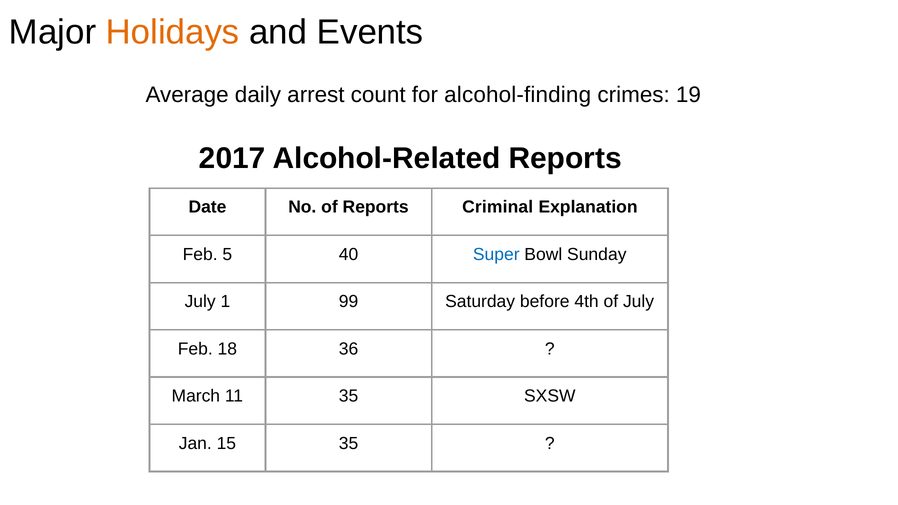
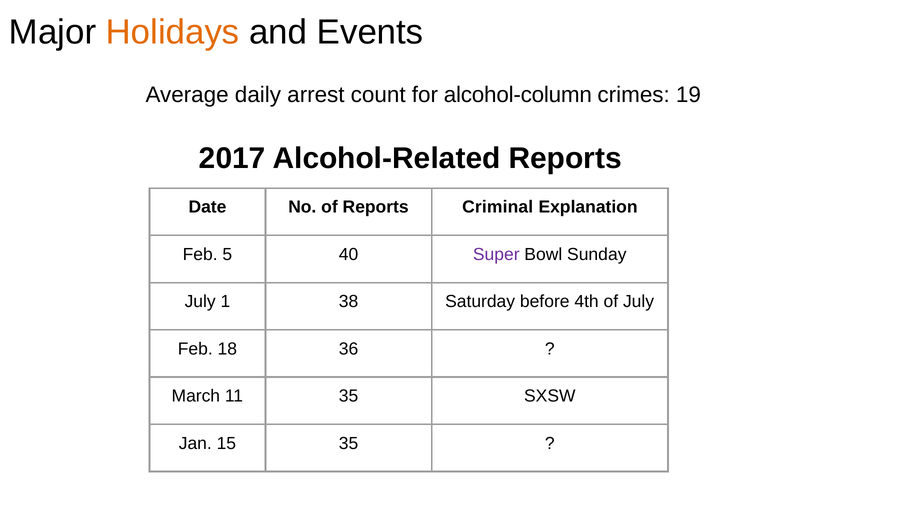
alcohol-finding: alcohol-finding -> alcohol-column
Super colour: blue -> purple
99: 99 -> 38
